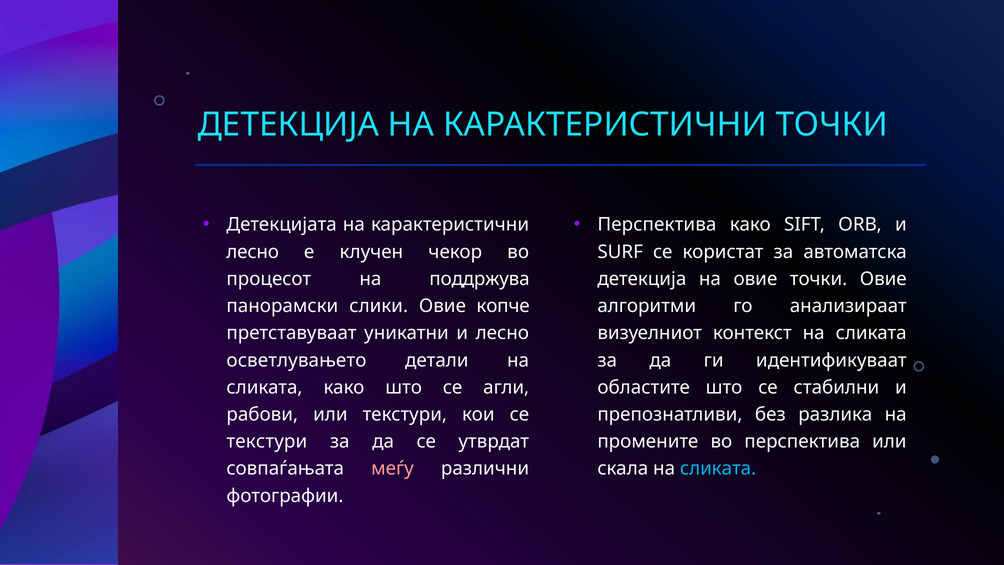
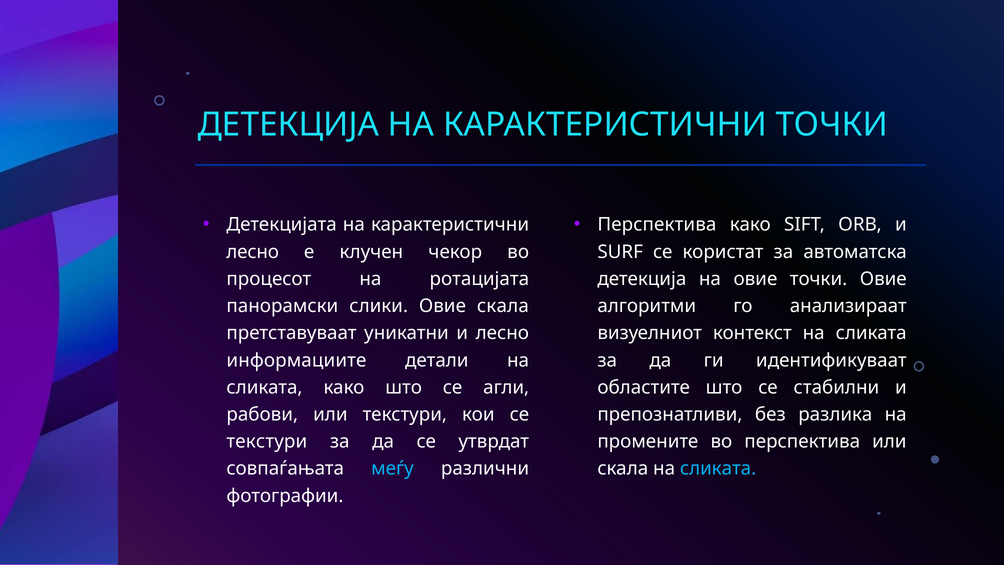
поддржува: поддржува -> ротацијата
Овие копче: копче -> скала
осветлувањето: осветлувањето -> информациите
меѓу colour: pink -> light blue
